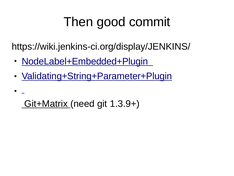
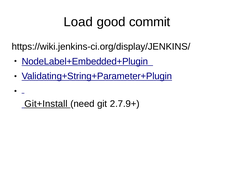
Then: Then -> Load
Git+Matrix: Git+Matrix -> Git+Install
1.3.9+: 1.3.9+ -> 2.7.9+
